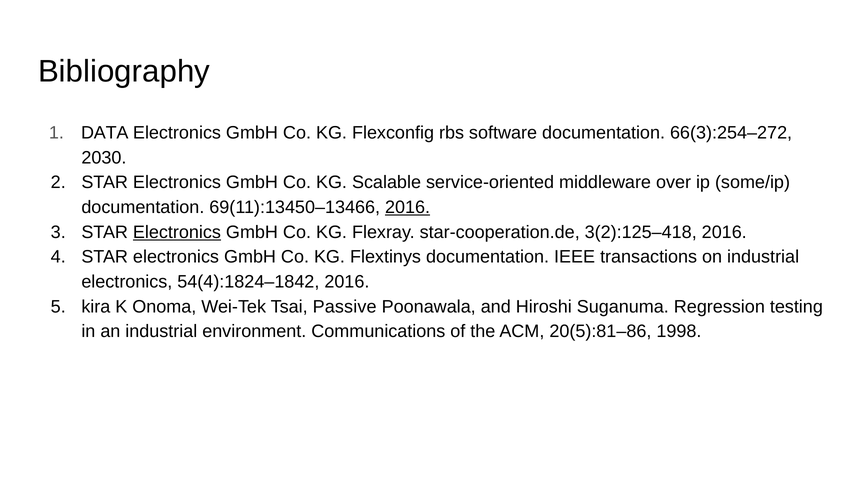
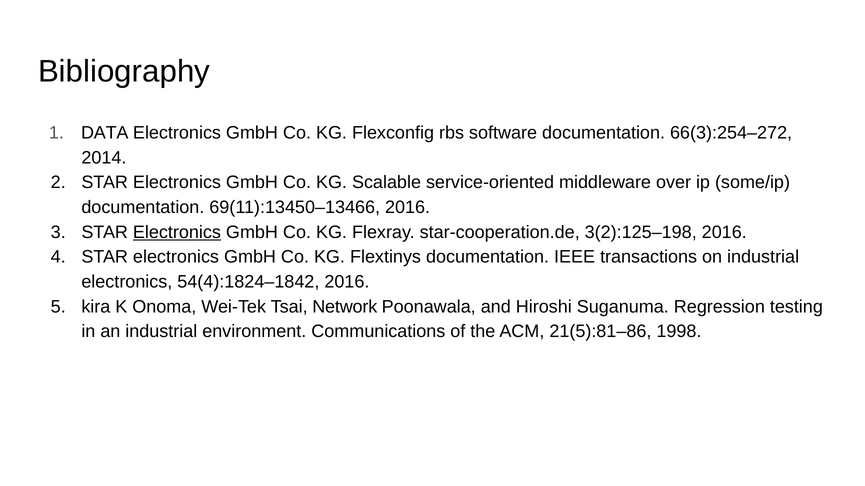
2030: 2030 -> 2014
2016 at (408, 208) underline: present -> none
3(2):125–418: 3(2):125–418 -> 3(2):125–198
Passive: Passive -> Network
20(5):81–86: 20(5):81–86 -> 21(5):81–86
